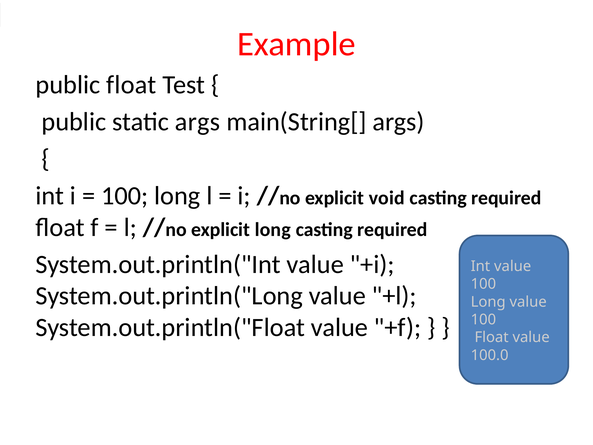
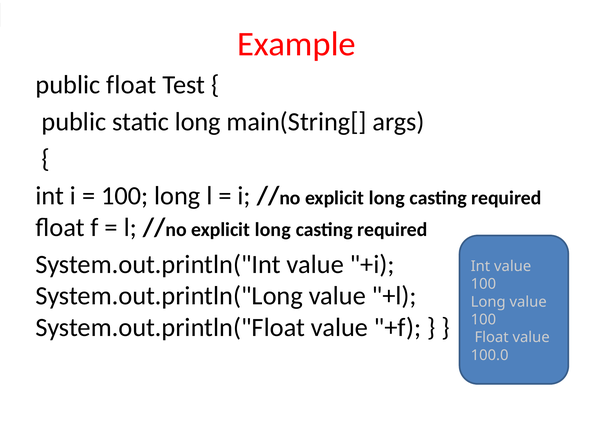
static args: args -> long
void at (387, 198): void -> long
